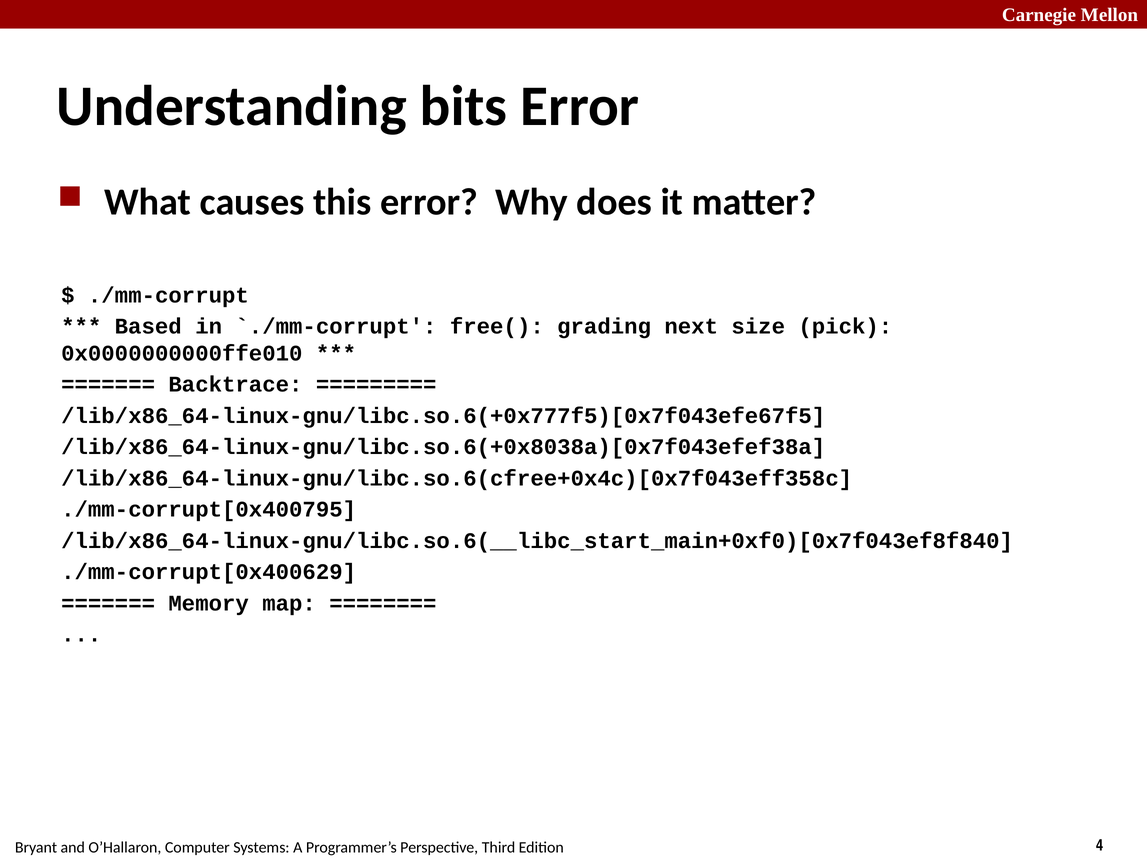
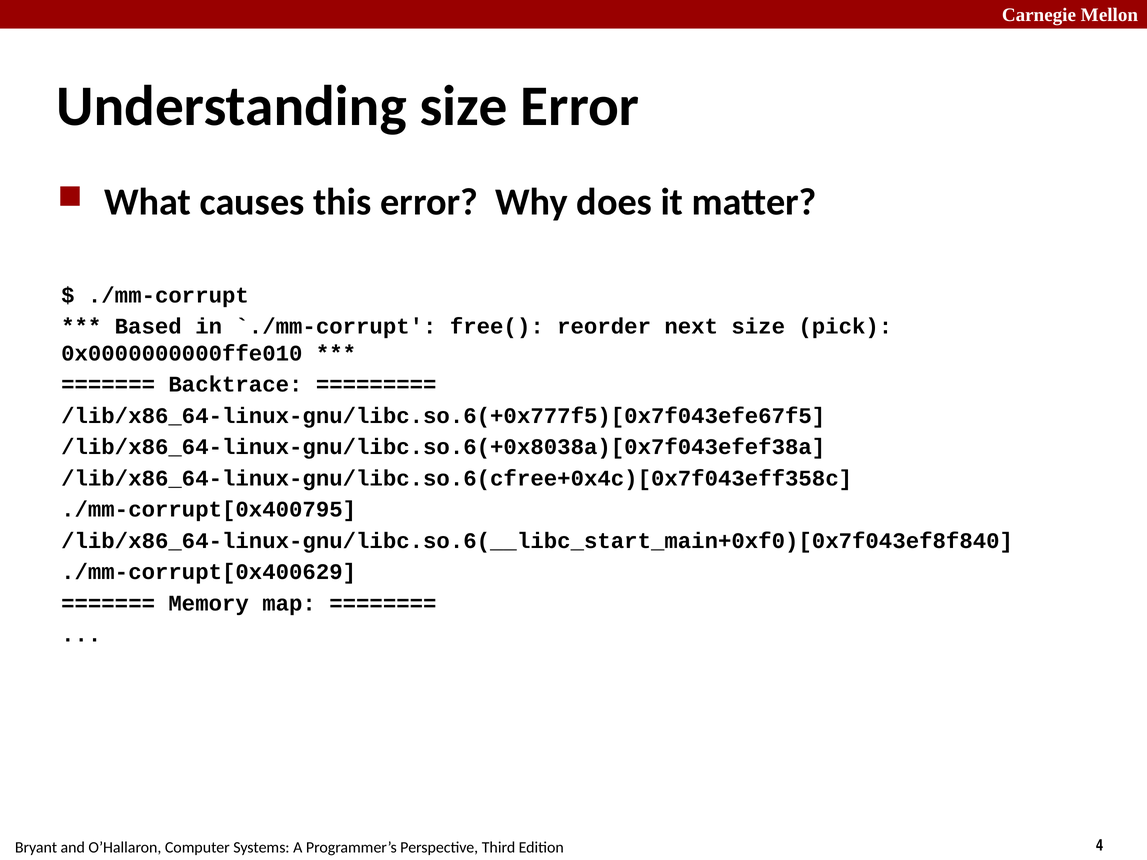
Understanding bits: bits -> size
grading: grading -> reorder
